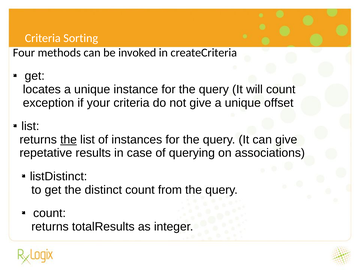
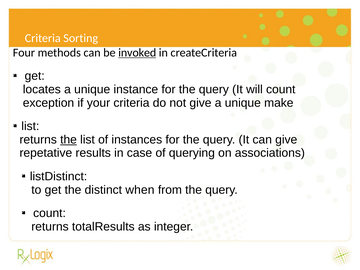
invoked underline: none -> present
offset: offset -> make
distinct count: count -> when
